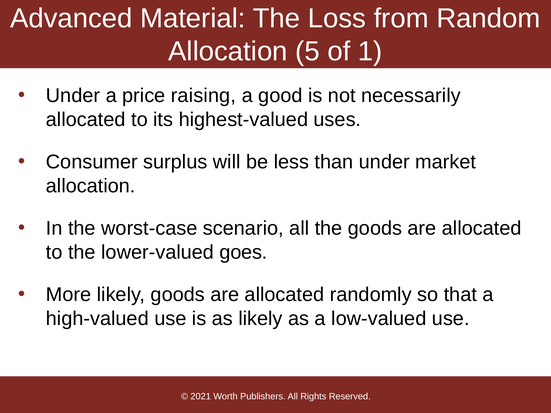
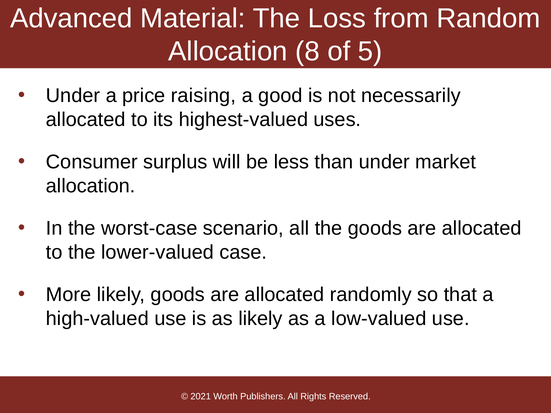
5: 5 -> 8
1: 1 -> 5
goes: goes -> case
